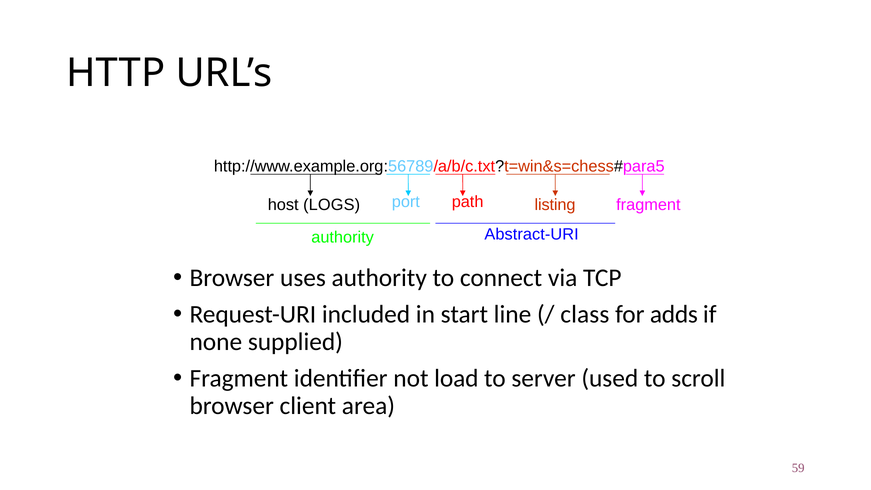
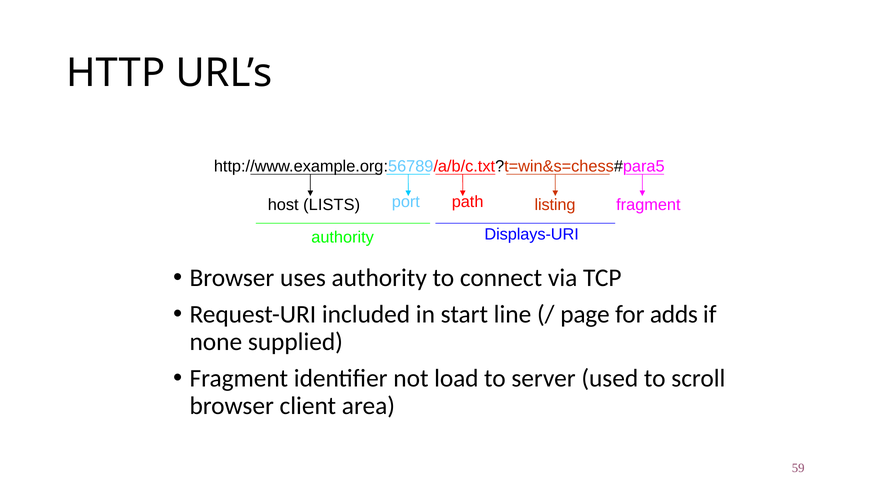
LOGS: LOGS -> LISTS
Abstract-URI: Abstract-URI -> Displays-URI
class: class -> page
